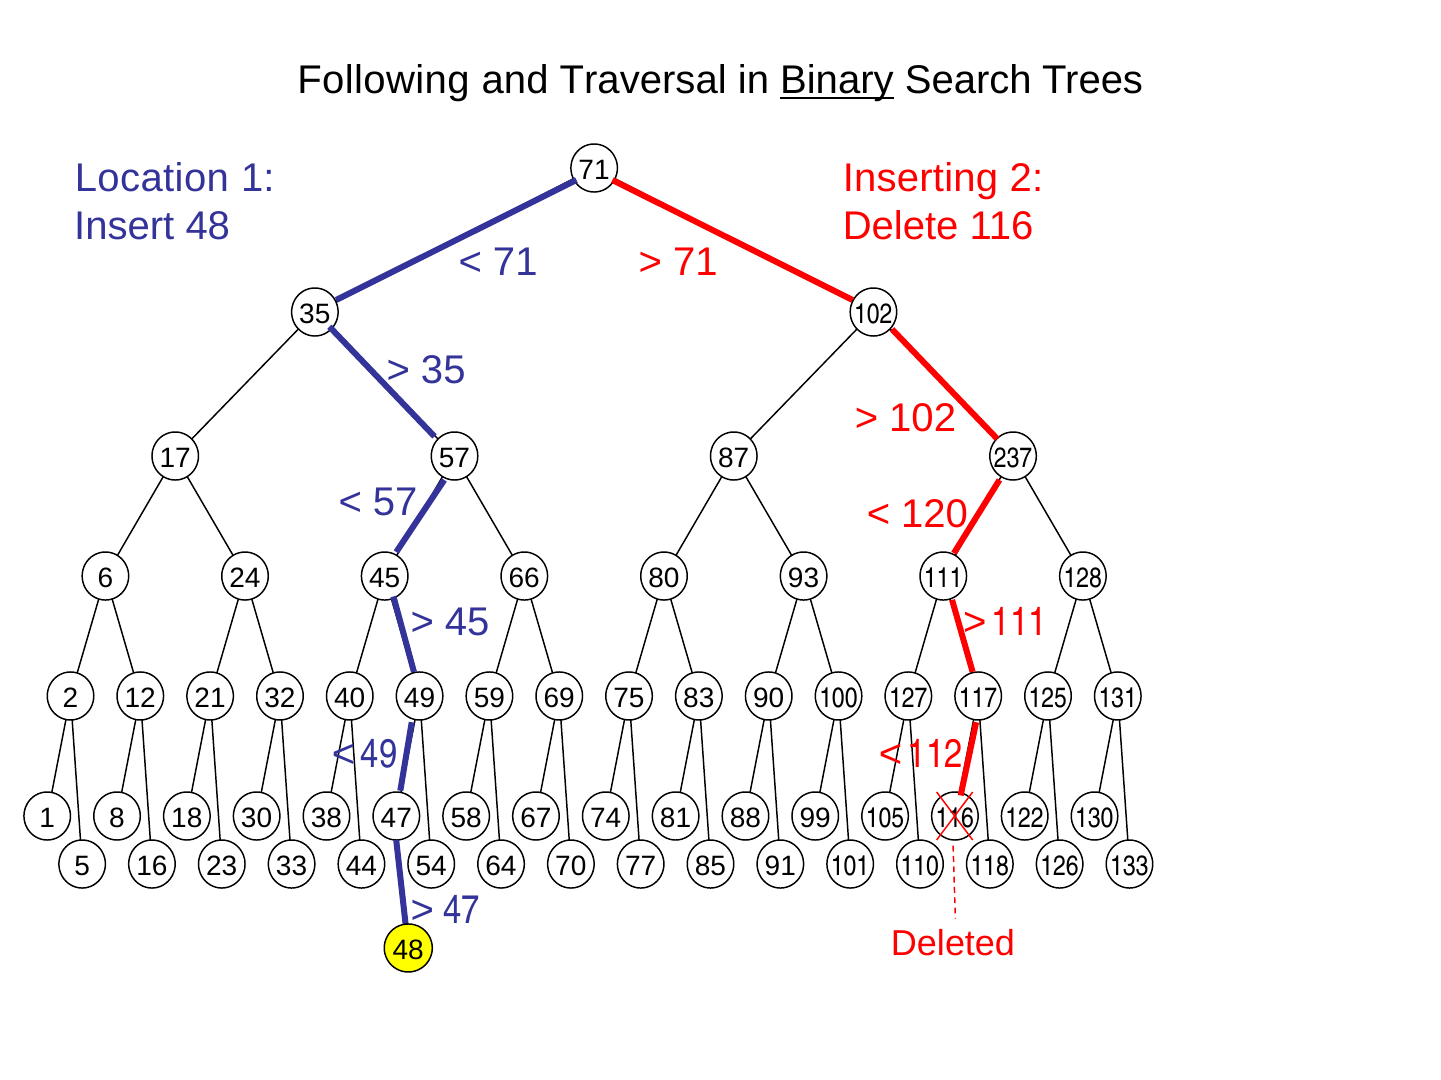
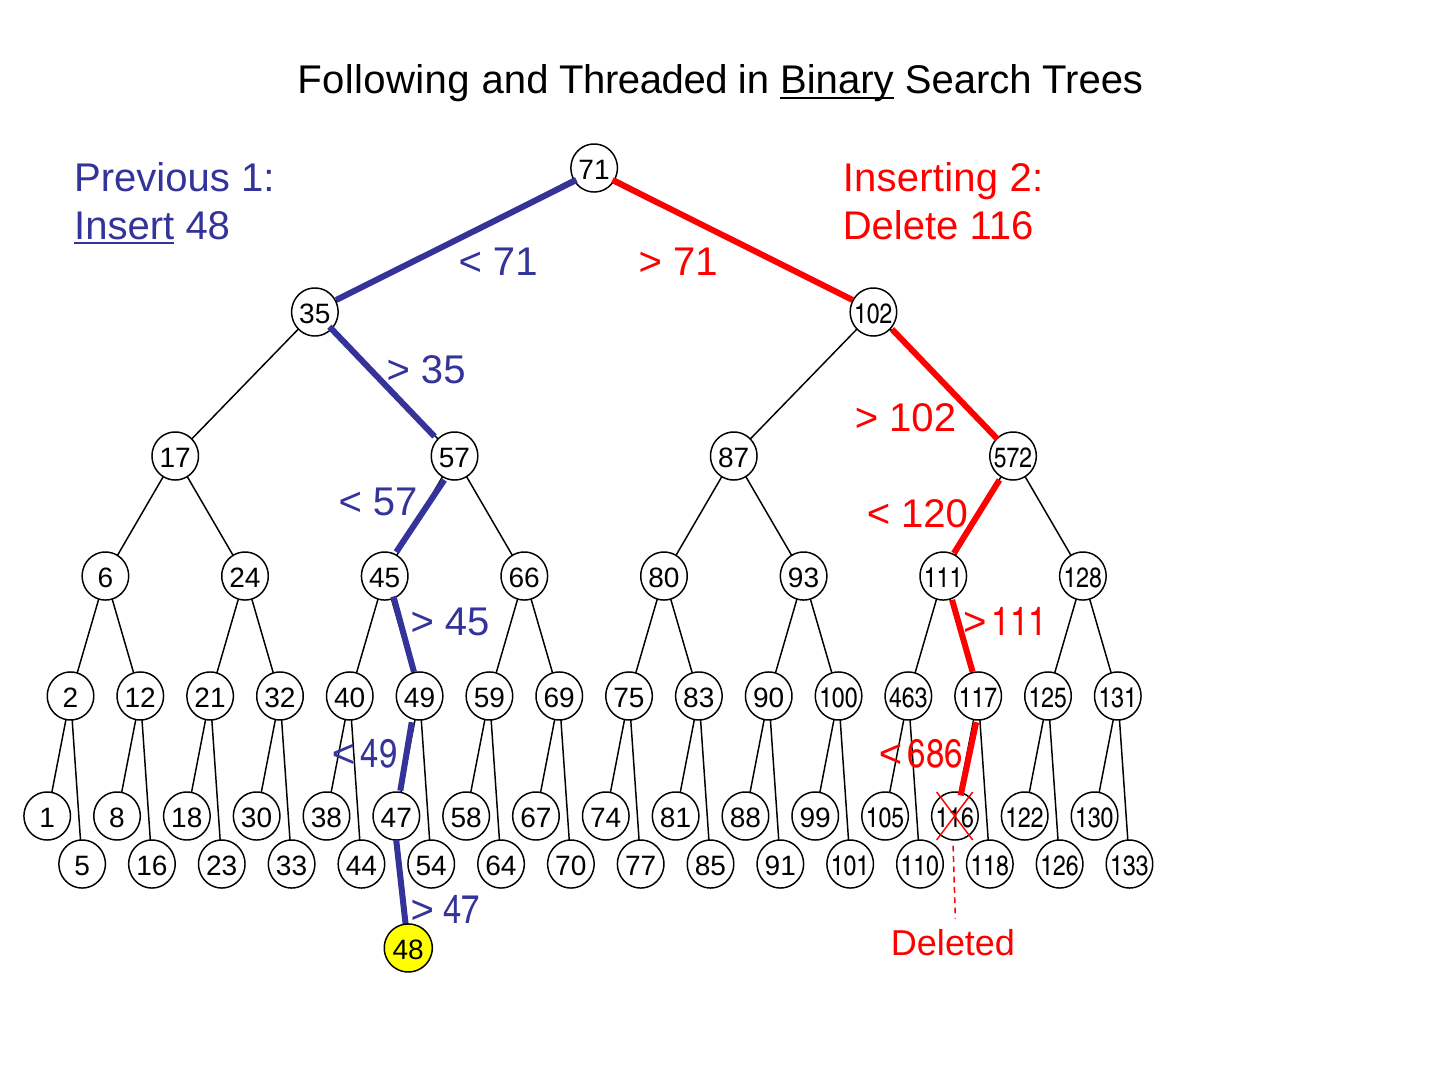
Traversal: Traversal -> Threaded
Location: Location -> Previous
Insert underline: none -> present
237: 237 -> 572
127: 127 -> 463
112: 112 -> 686
